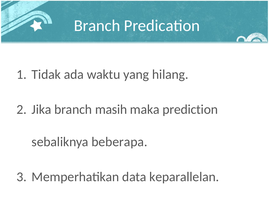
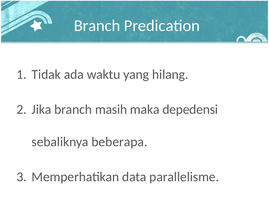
prediction: prediction -> depedensi
keparallelan: keparallelan -> parallelisme
